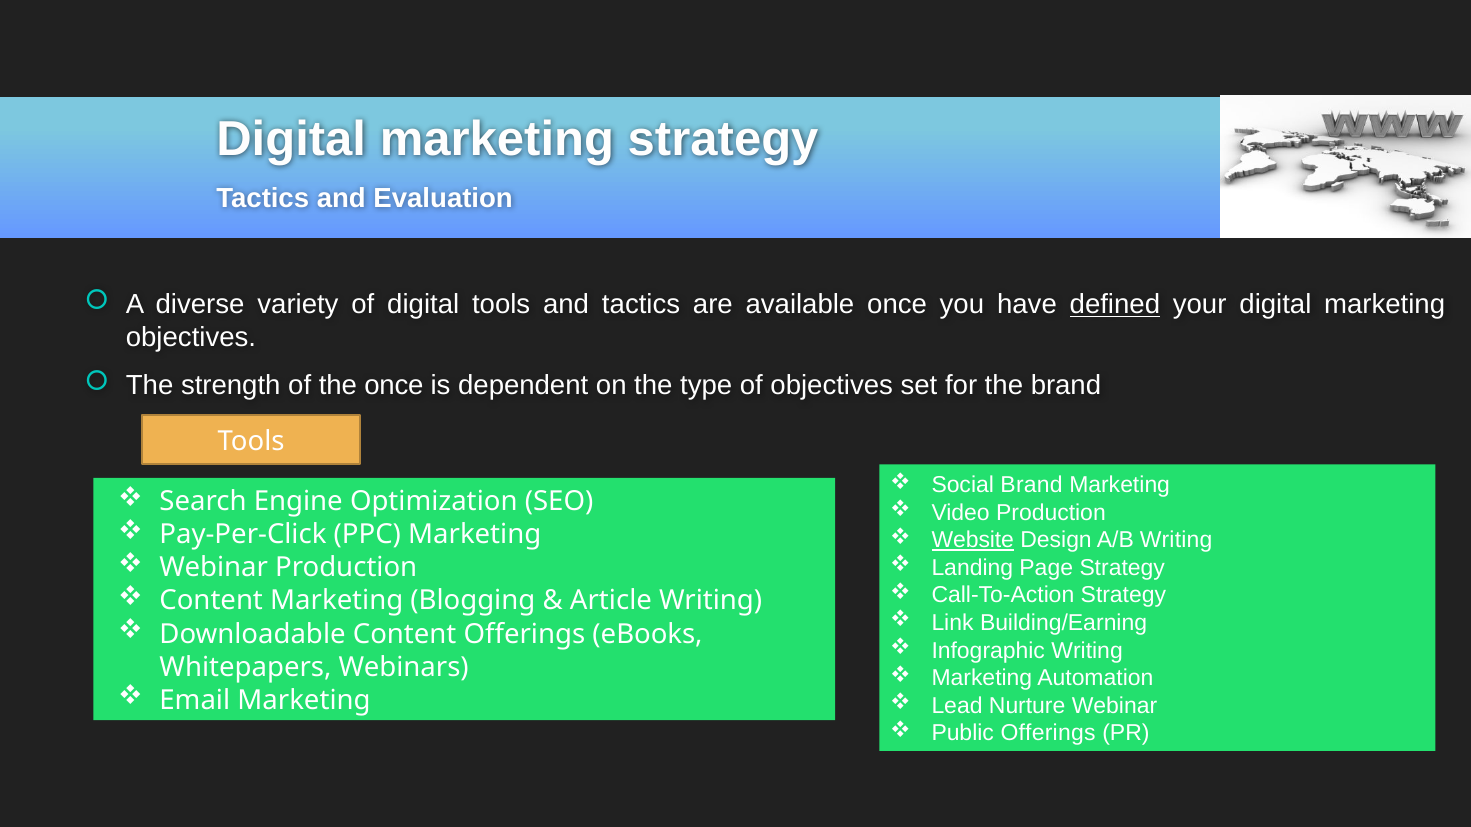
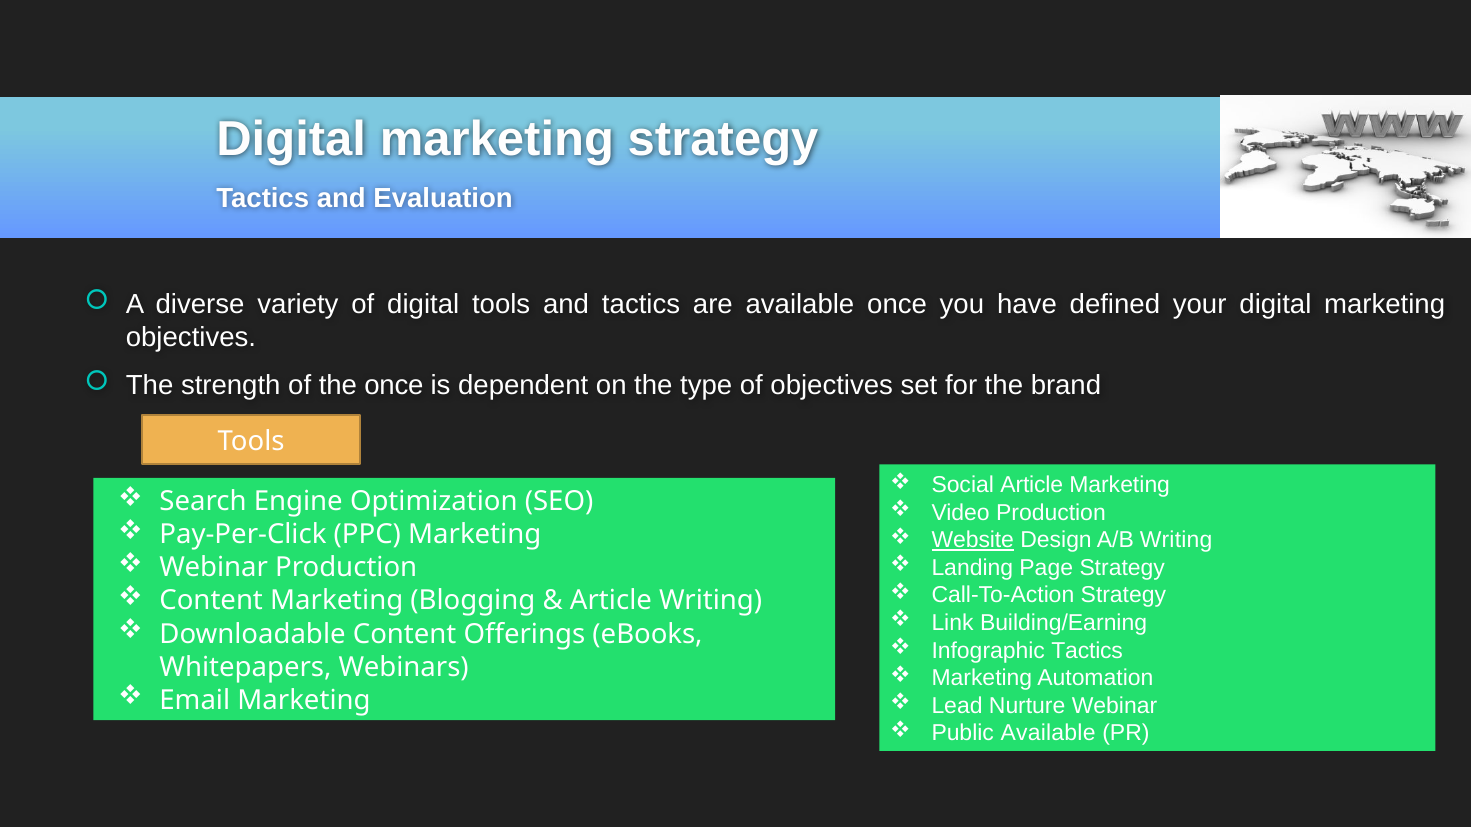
defined underline: present -> none
Social Brand: Brand -> Article
Infographic Writing: Writing -> Tactics
Public Offerings: Offerings -> Available
